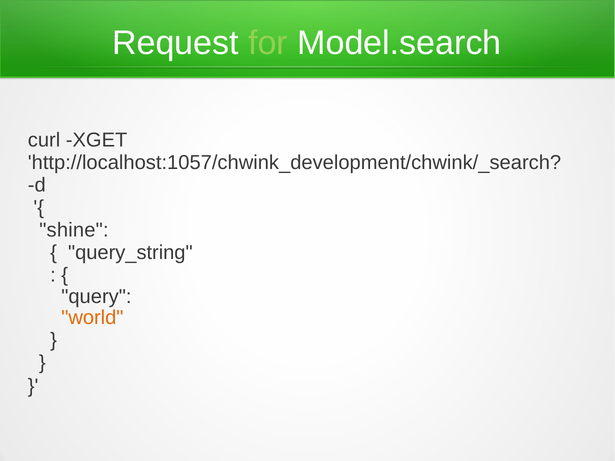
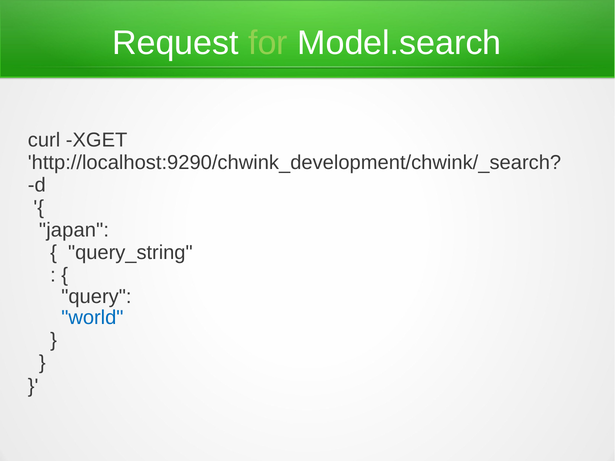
http://localhost:1057/chwink_development/chwink/_search: http://localhost:1057/chwink_development/chwink/_search -> http://localhost:9290/chwink_development/chwink/_search
shine: shine -> japan
world colour: orange -> blue
